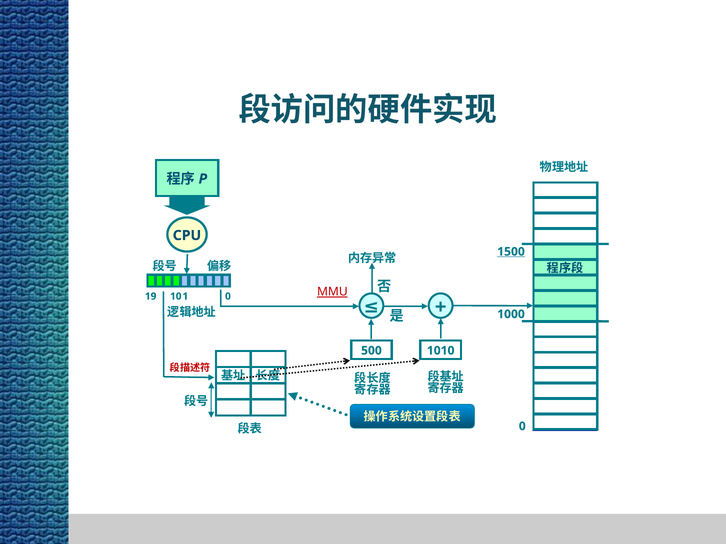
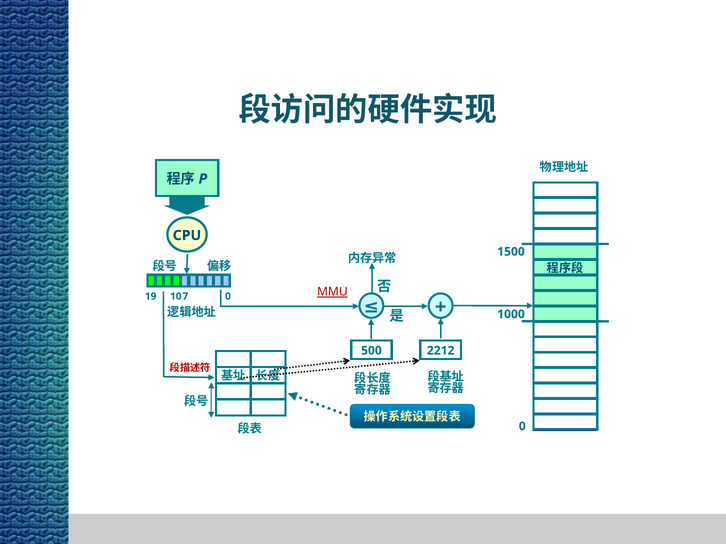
1500 underline: present -> none
1: 1 -> 7
1010: 1010 -> 2212
